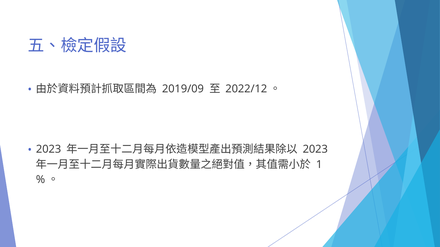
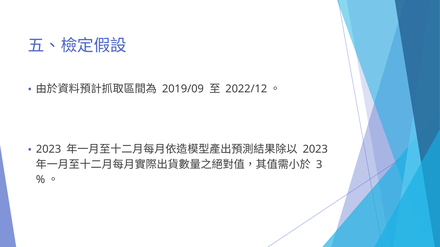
1: 1 -> 3
